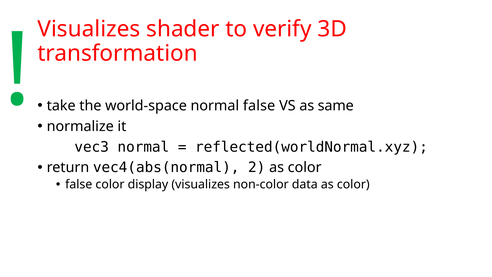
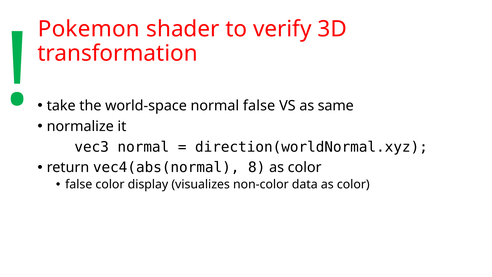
Visualizes at (89, 29): Visualizes -> Pokemon
reflected(worldNormal.xyz: reflected(worldNormal.xyz -> direction(worldNormal.xyz
2: 2 -> 8
